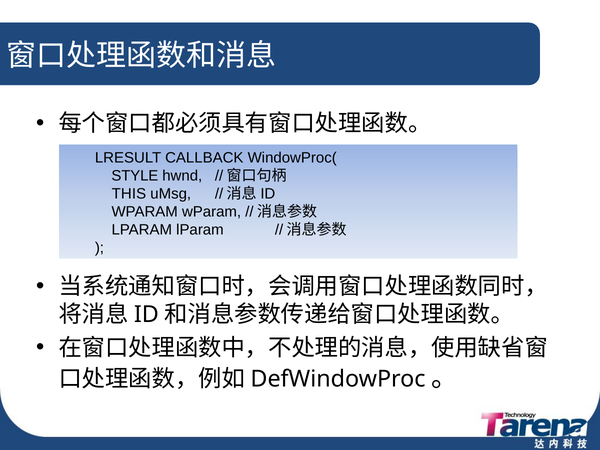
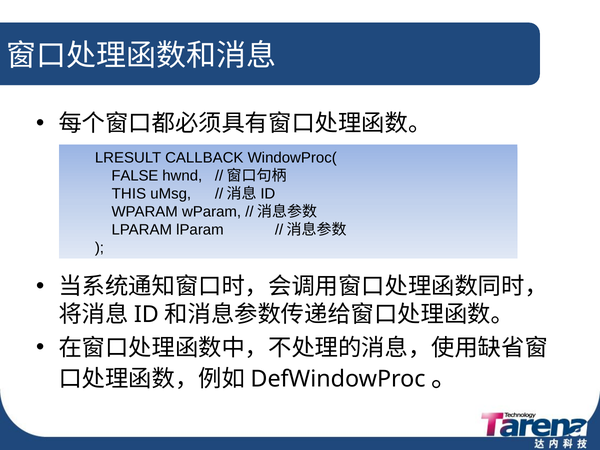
STYLE: STYLE -> FALSE
